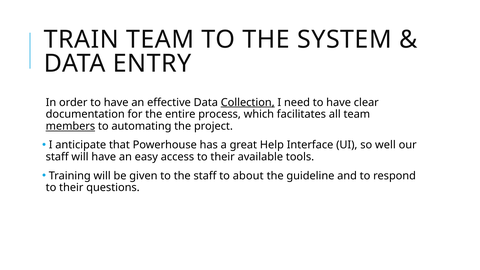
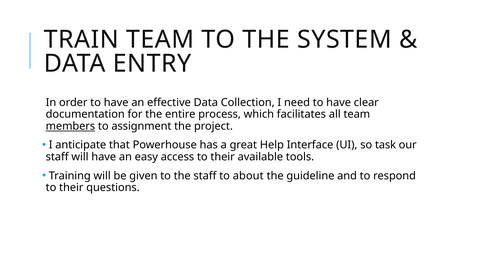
Collection underline: present -> none
automating: automating -> assignment
well: well -> task
